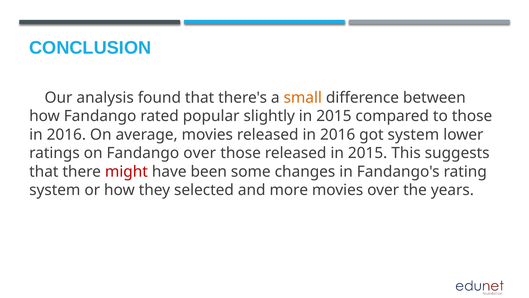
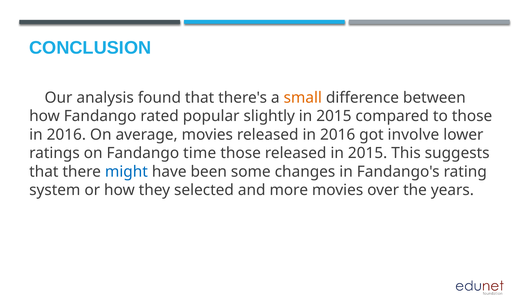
got system: system -> involve
Fandango over: over -> time
might colour: red -> blue
